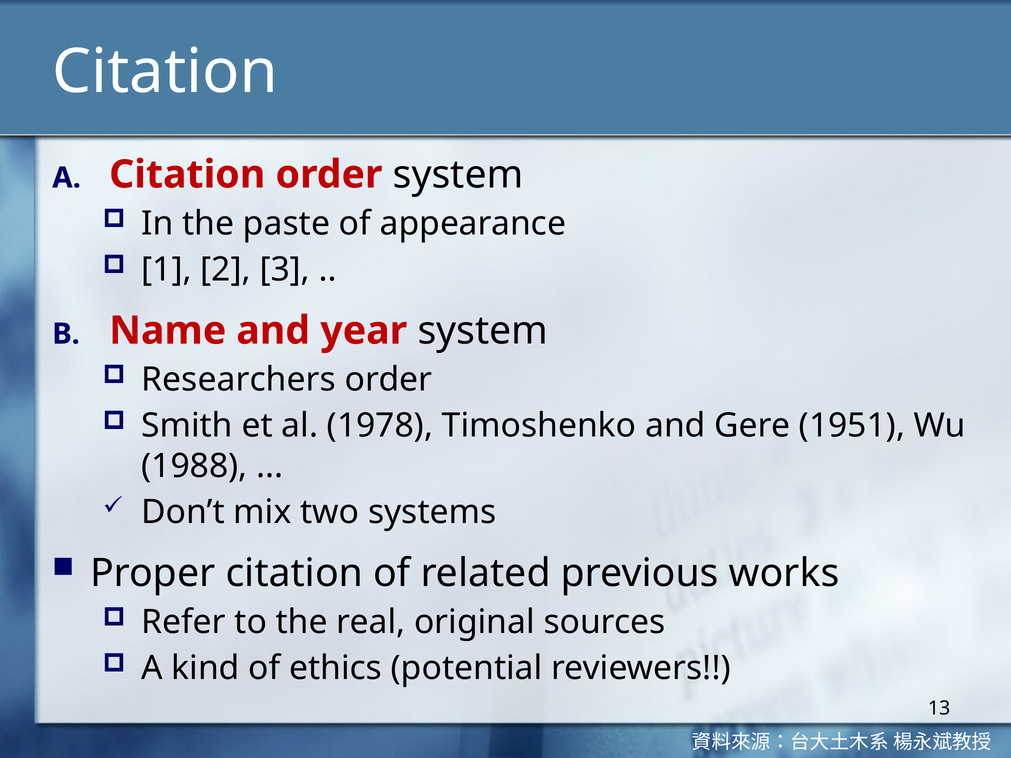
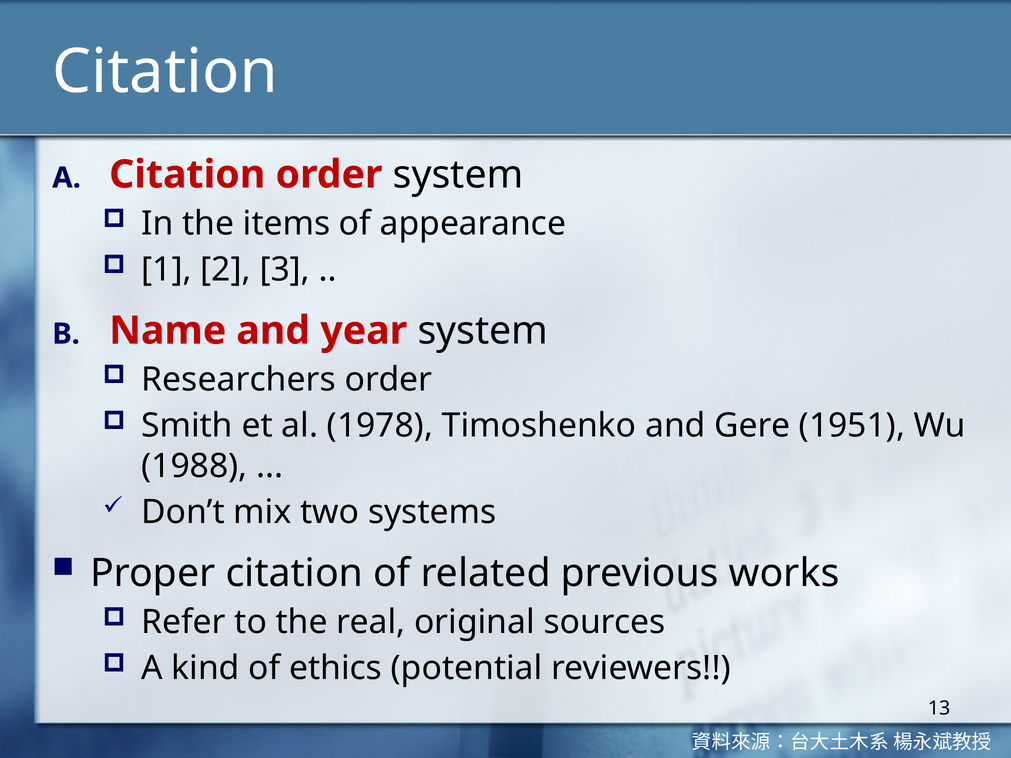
paste: paste -> items
